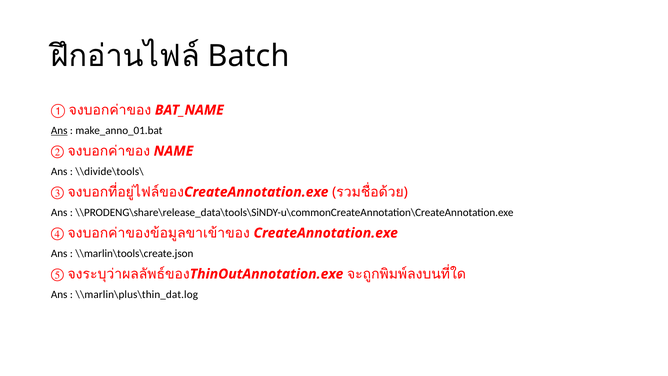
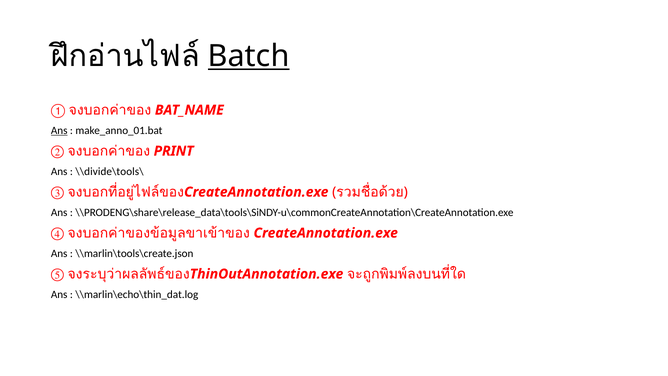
Batch underline: none -> present
NAME: NAME -> PRINT
\\marlin\plus\thin_dat.log: \\marlin\plus\thin_dat.log -> \\marlin\echo\thin_dat.log
